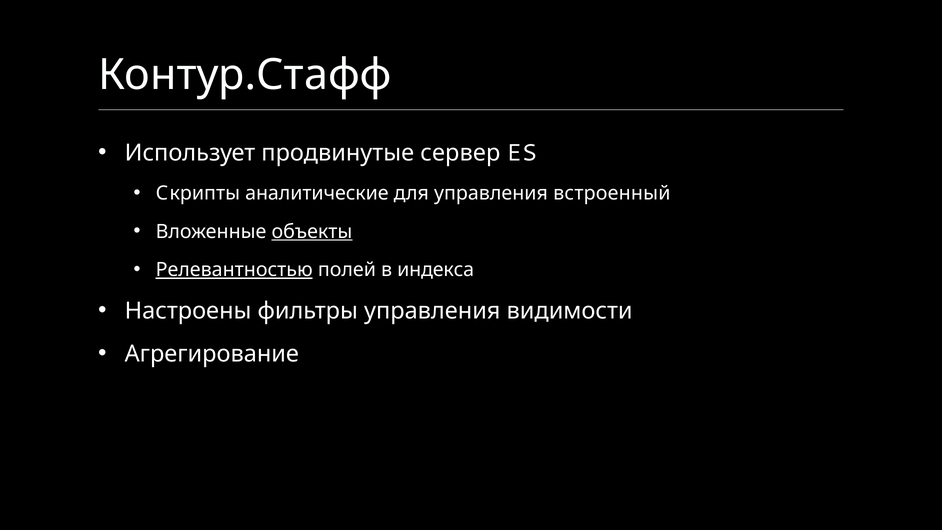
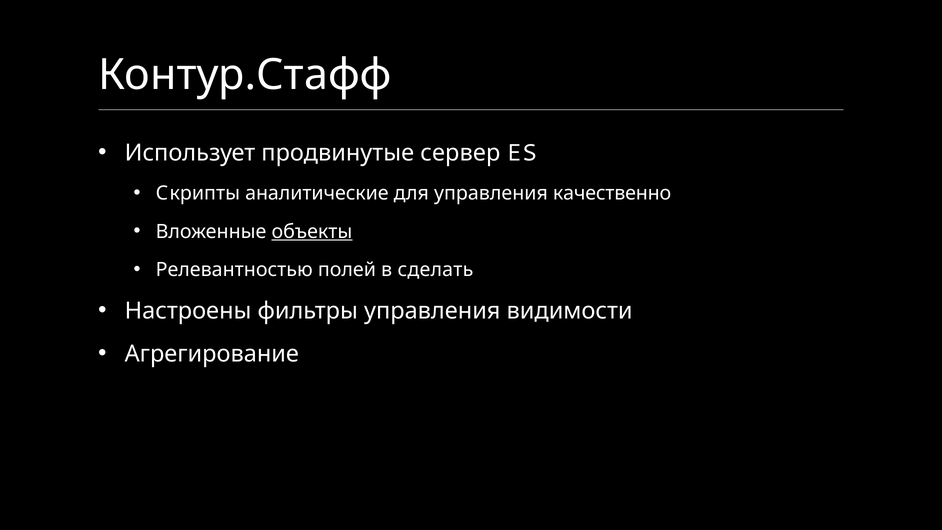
встроенный: встроенный -> качественно
Релевантностью underline: present -> none
индекса: индекса -> сделать
